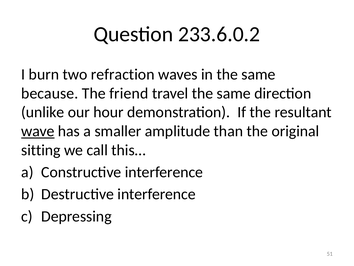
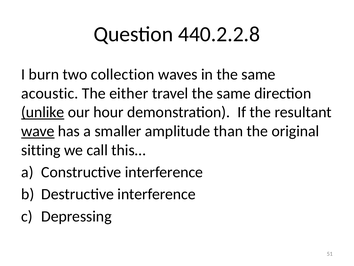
233.6.0.2: 233.6.0.2 -> 440.2.2.8
refraction: refraction -> collection
because: because -> acoustic
friend: friend -> either
unlike underline: none -> present
